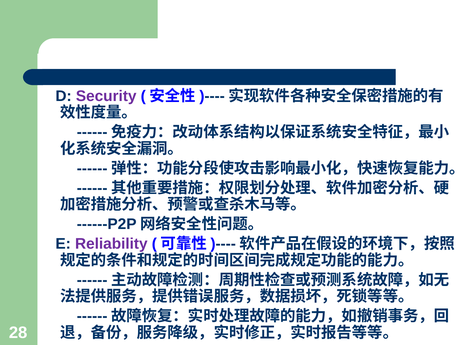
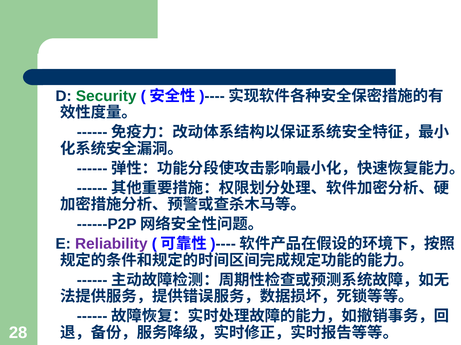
Security colour: purple -> green
